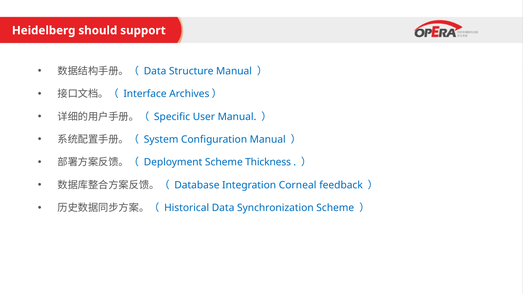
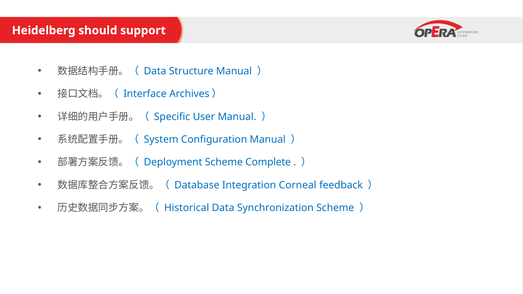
Thickness: Thickness -> Complete
